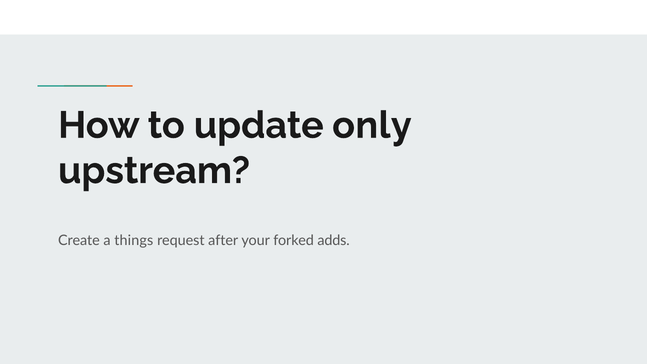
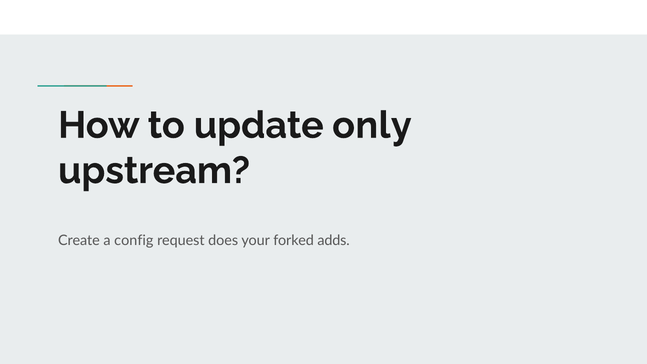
things: things -> config
after: after -> does
